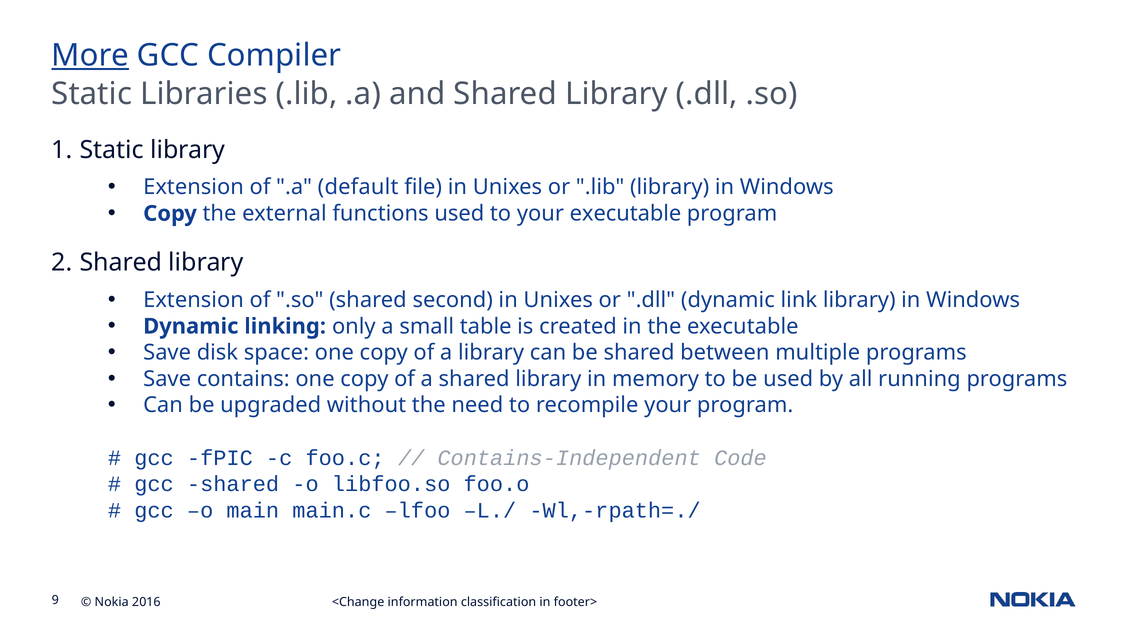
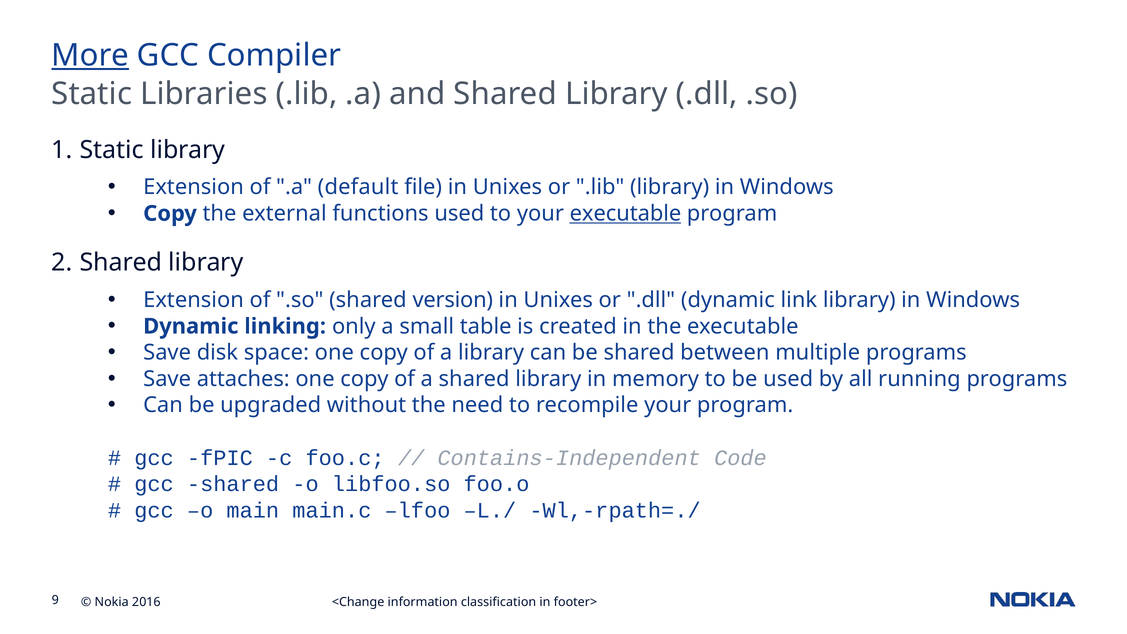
executable at (625, 214) underline: none -> present
second: second -> version
contains: contains -> attaches
